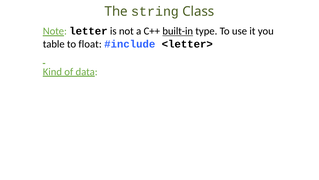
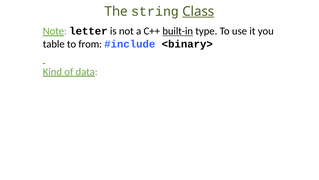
Class underline: none -> present
float: float -> from
<letter>: <letter> -> <binary>
